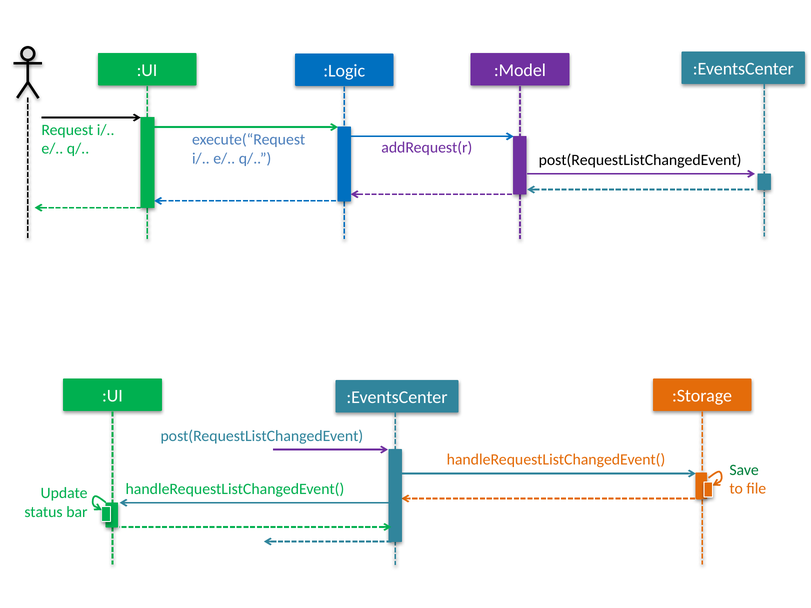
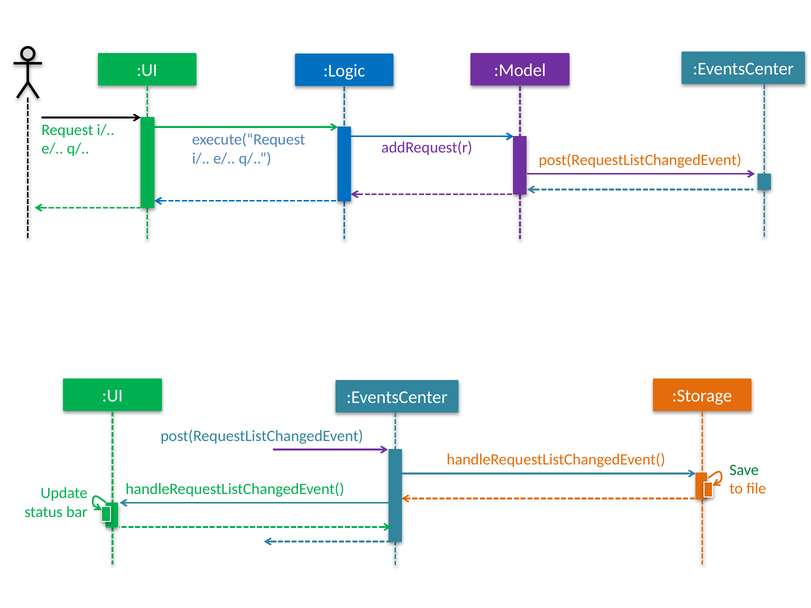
post(RequestListChangedEvent at (640, 160) colour: black -> orange
